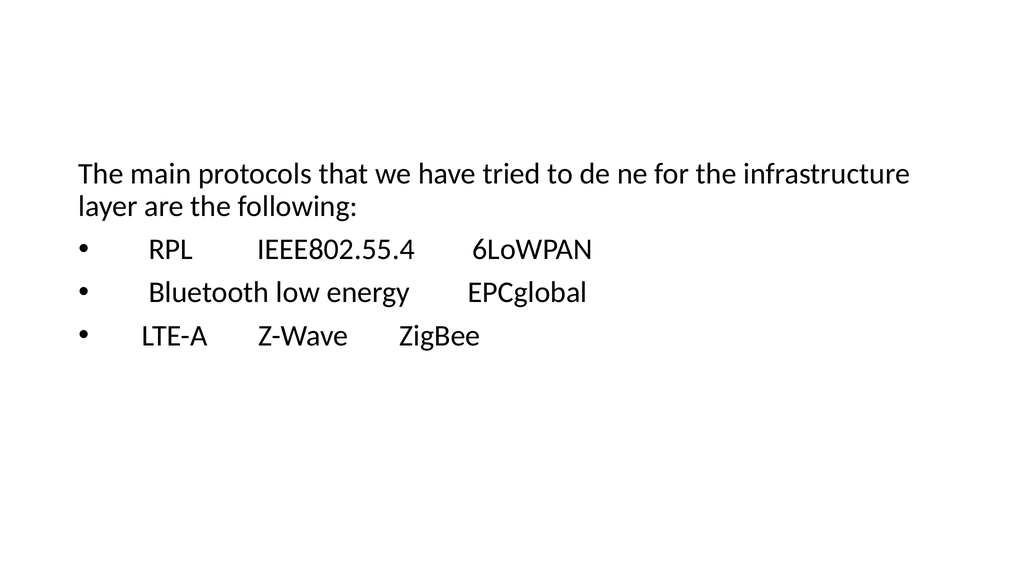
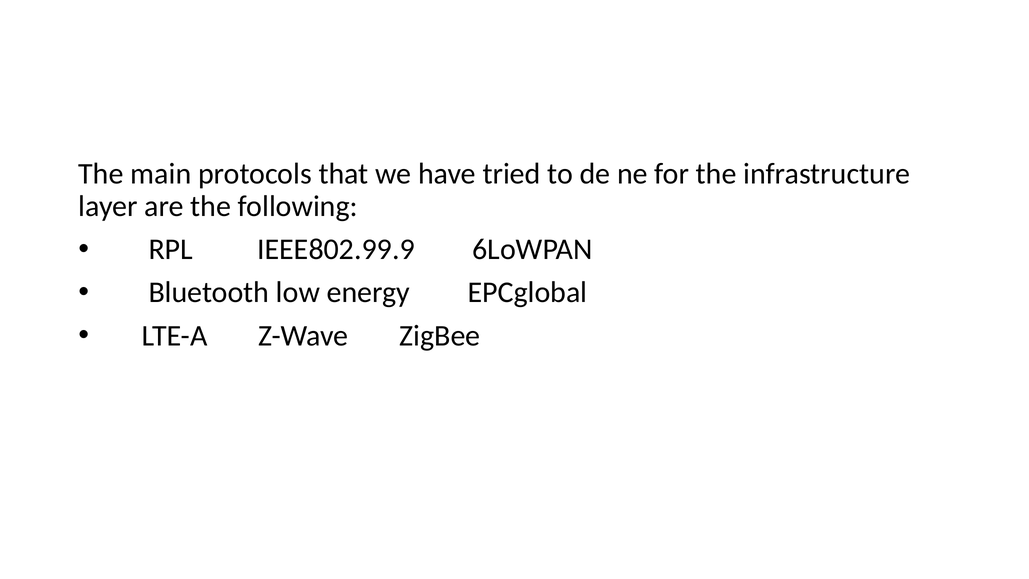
IEEE802.55.4: IEEE802.55.4 -> IEEE802.99.9
